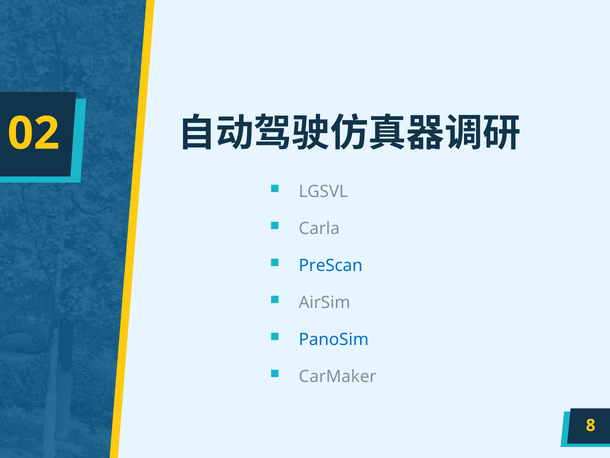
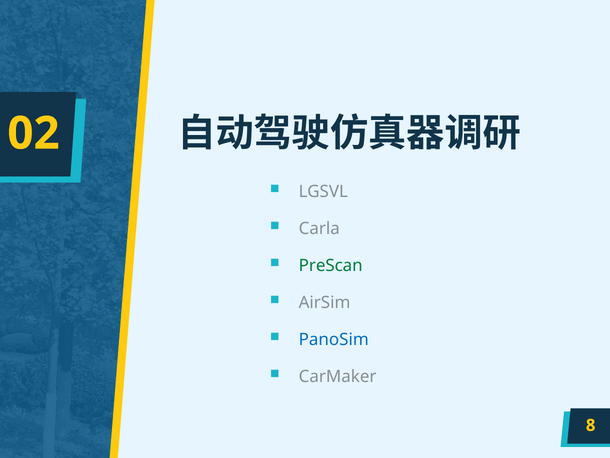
PreScan colour: blue -> green
